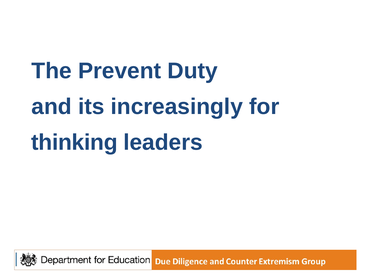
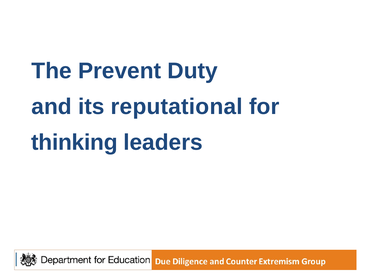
increasingly: increasingly -> reputational
